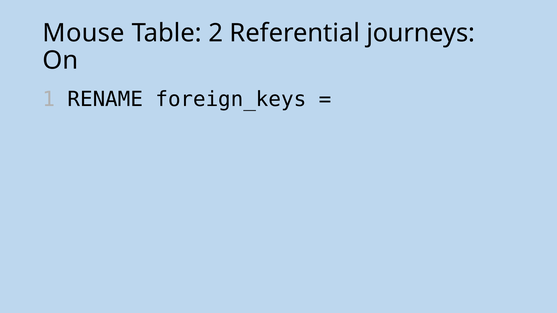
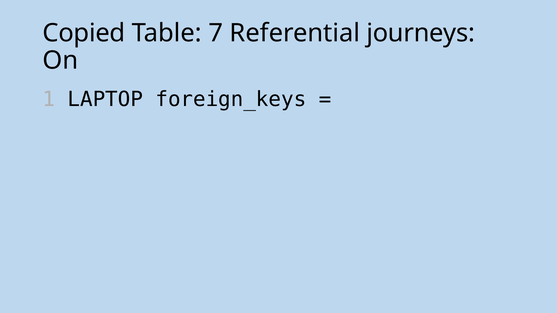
Mouse: Mouse -> Copied
2: 2 -> 7
RENAME: RENAME -> LAPTOP
